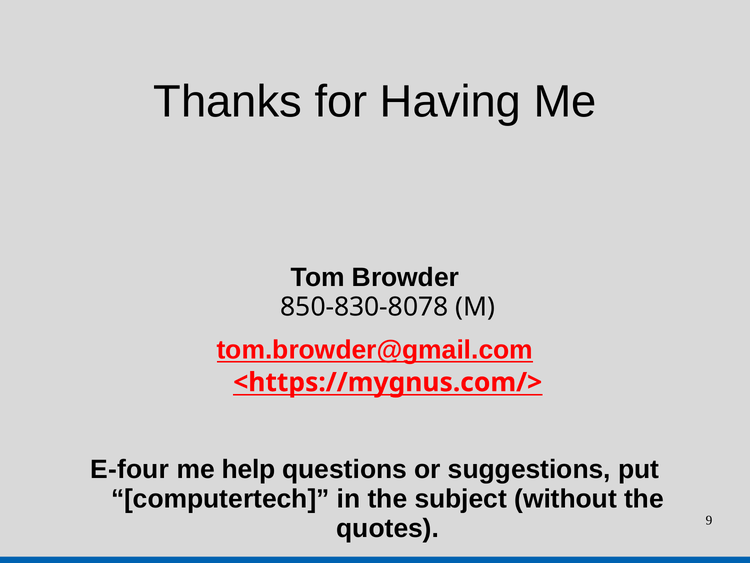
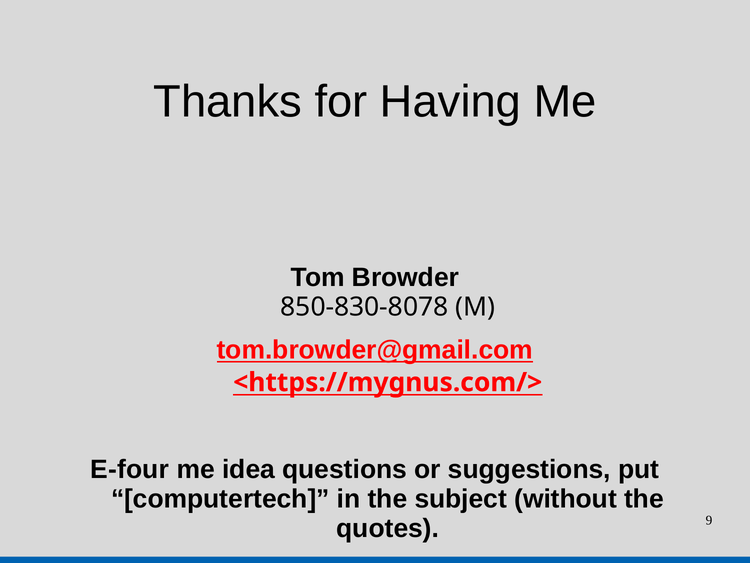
help: help -> idea
